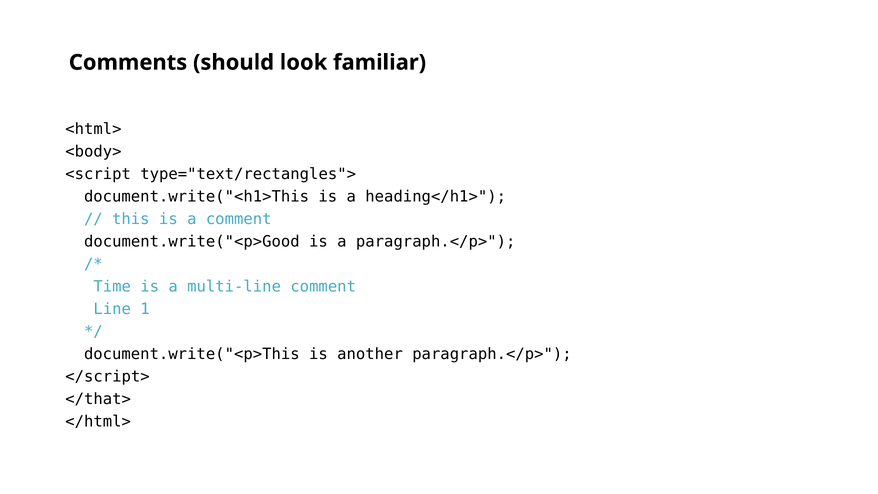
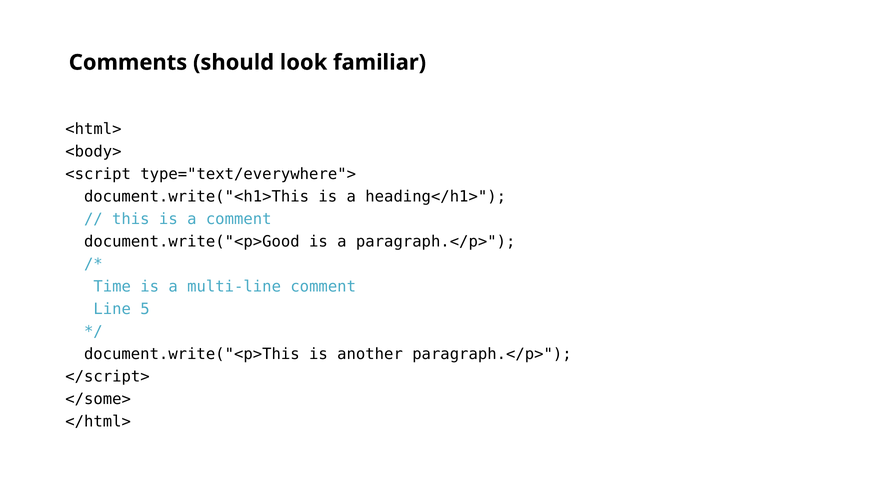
type="text/rectangles">: type="text/rectangles"> -> type="text/everywhere">
1: 1 -> 5
</that>: </that> -> </some>
